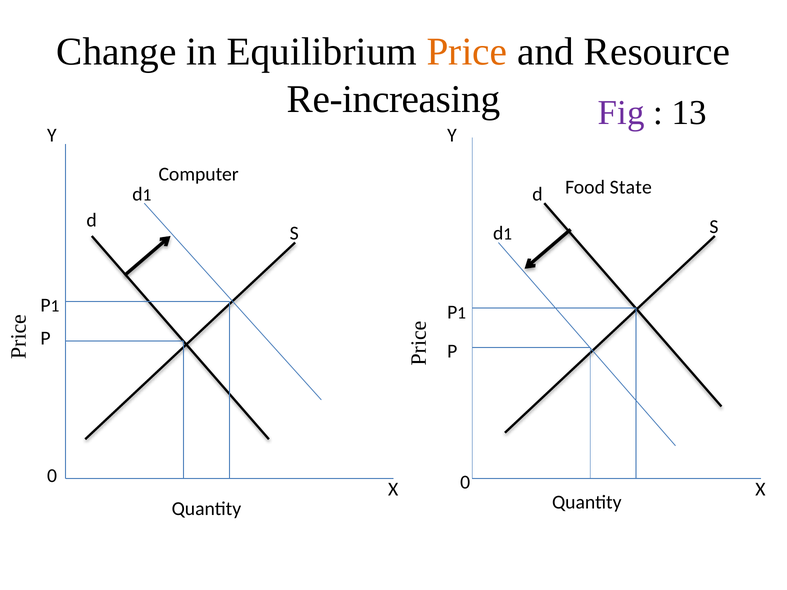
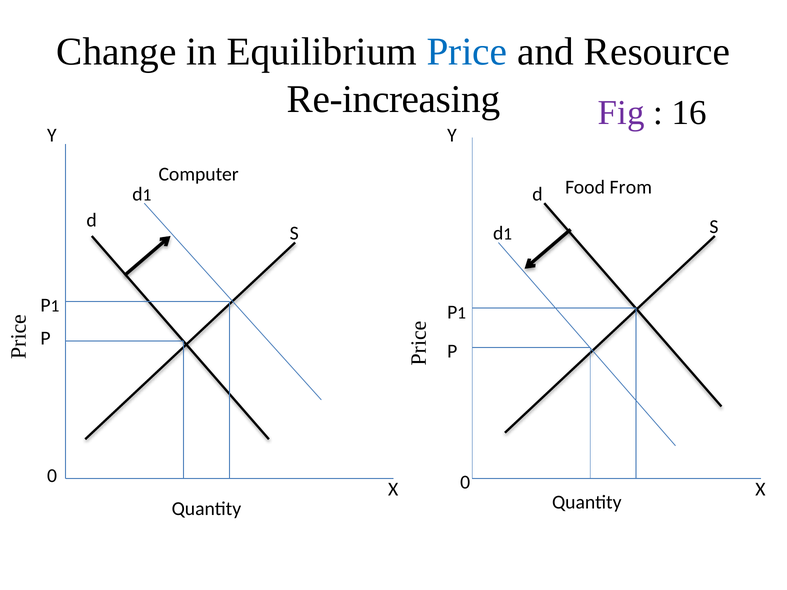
Price colour: orange -> blue
13: 13 -> 16
State: State -> From
